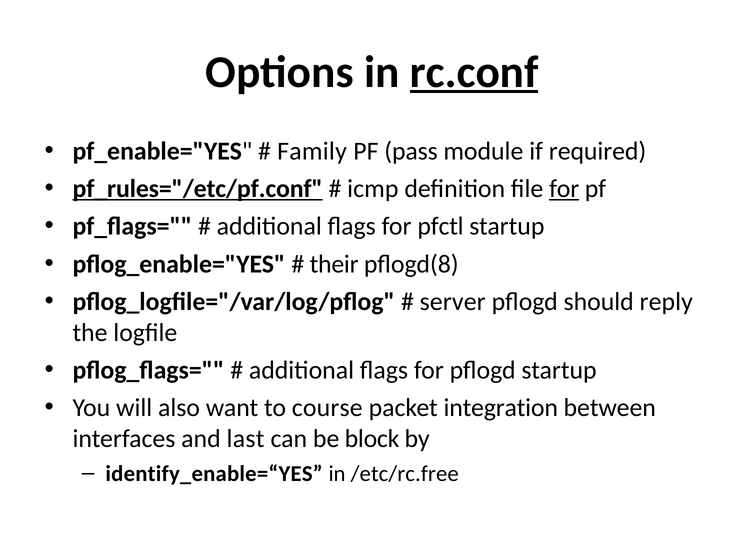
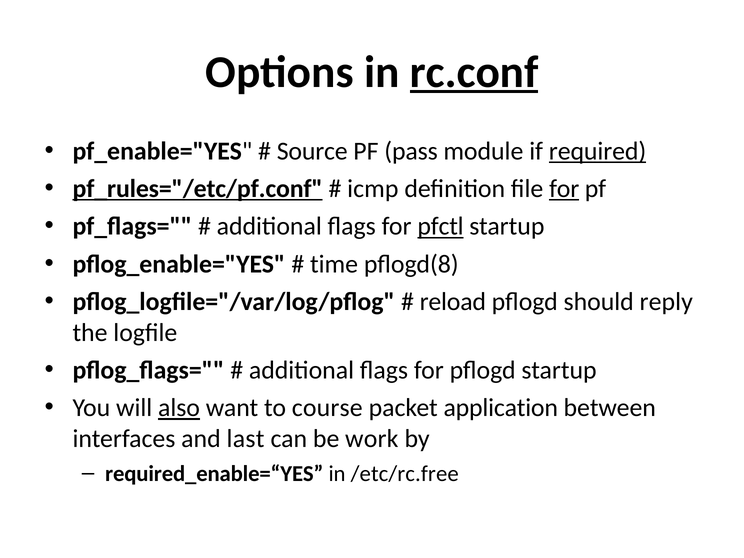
Family: Family -> Source
required underline: none -> present
pfctl underline: none -> present
their: their -> time
server: server -> reload
also underline: none -> present
integration: integration -> application
block: block -> work
identify_enable=“YES: identify_enable=“YES -> required_enable=“YES
